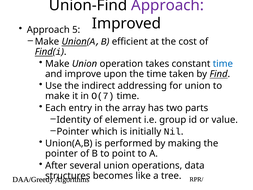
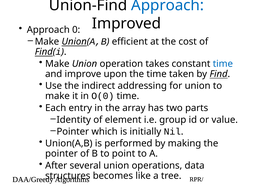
Approach at (168, 5) colour: purple -> blue
5: 5 -> 0
O(7: O(7 -> O(0
